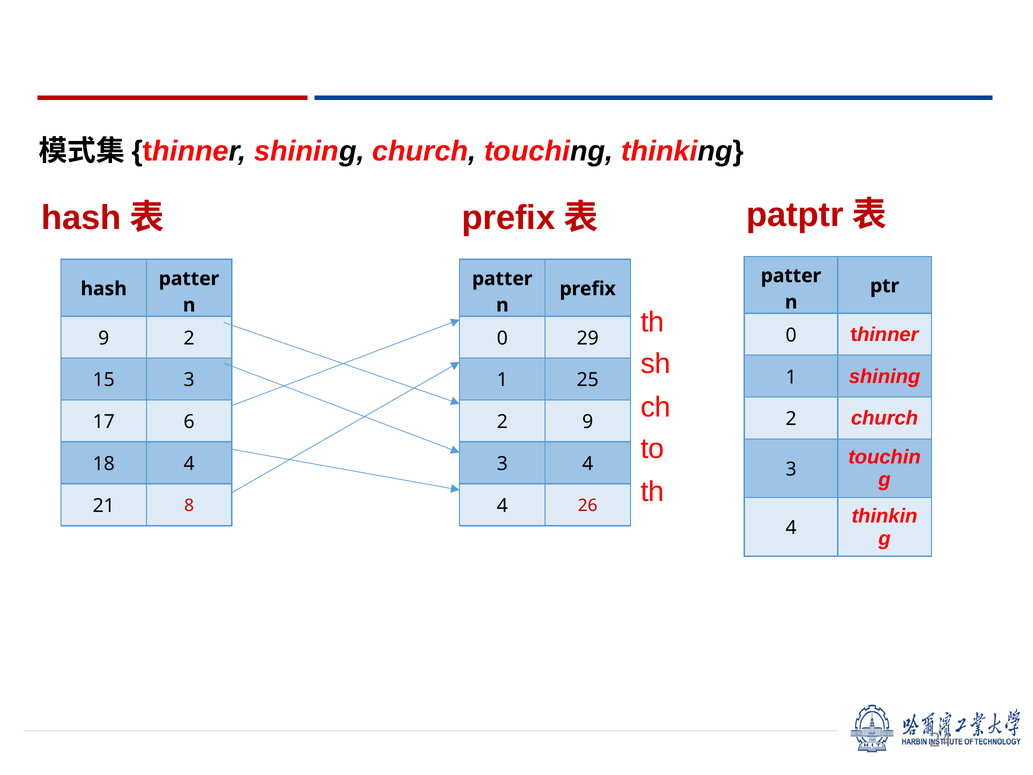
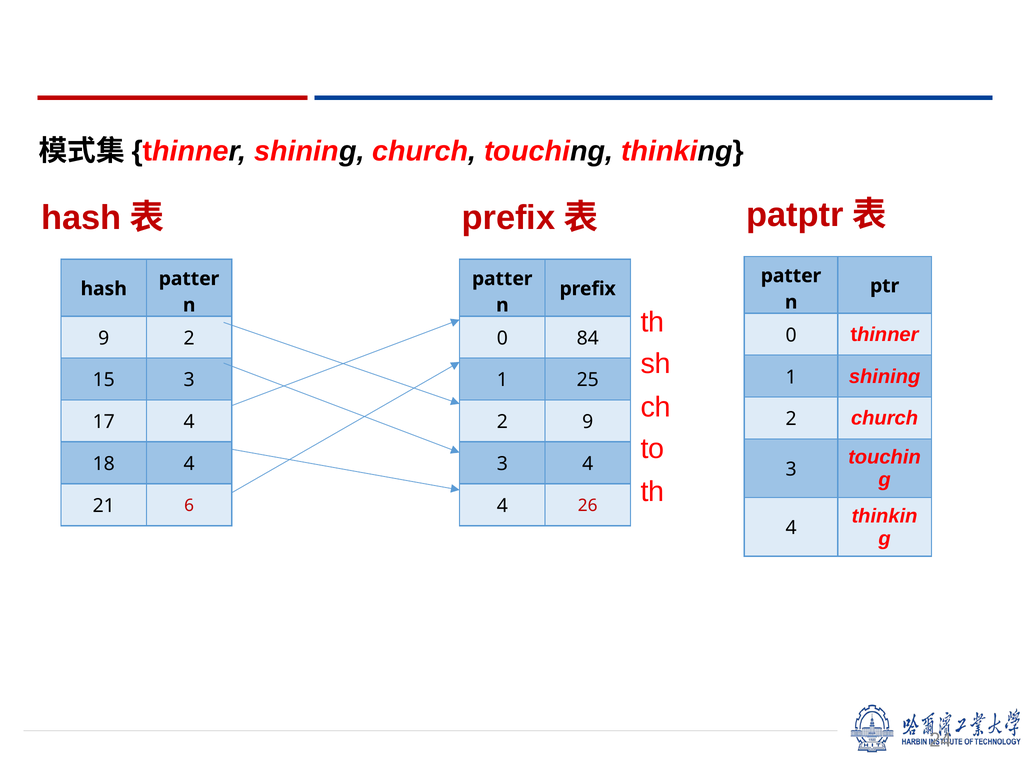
29: 29 -> 84
17 6: 6 -> 4
8: 8 -> 6
